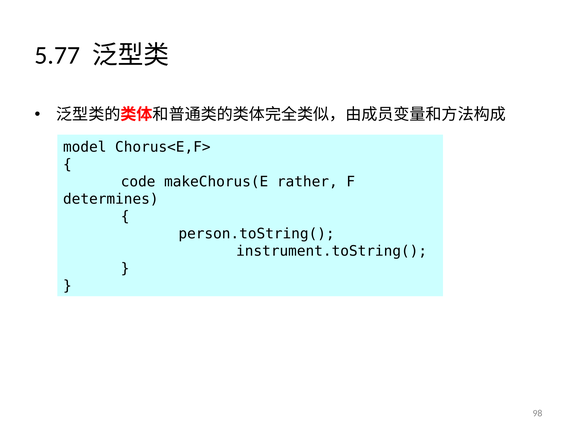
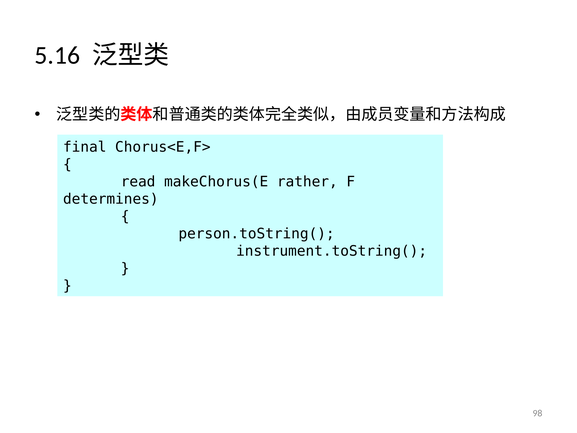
5.77: 5.77 -> 5.16
model: model -> final
code: code -> read
